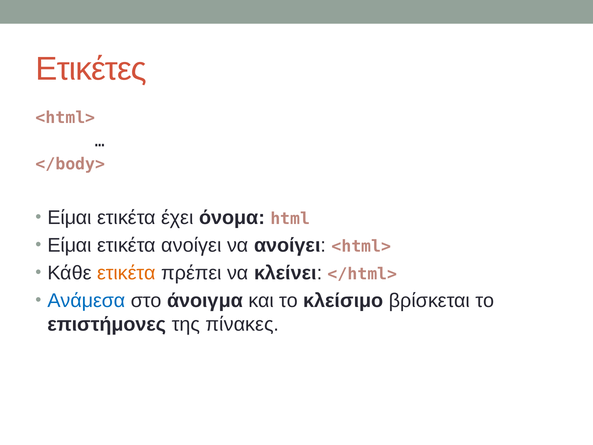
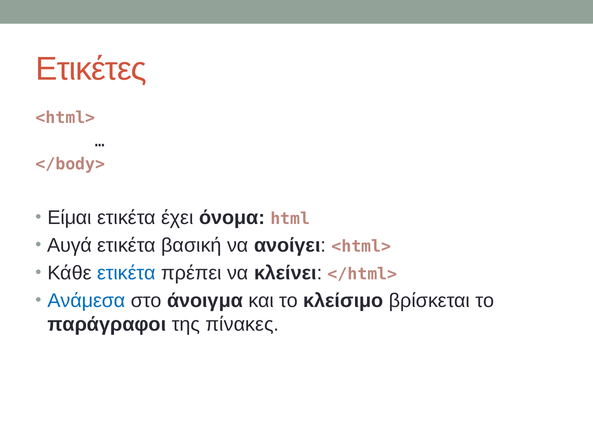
Είμαι at (70, 245): Είμαι -> Αυγά
ετικέτα ανοίγει: ανοίγει -> βασική
ετικέτα at (126, 273) colour: orange -> blue
επιστήμονες: επιστήμονες -> παράγραφοι
